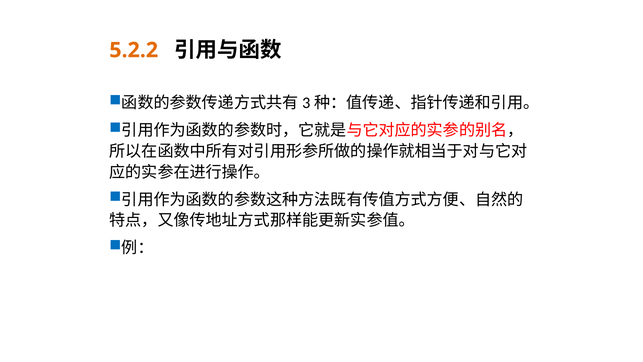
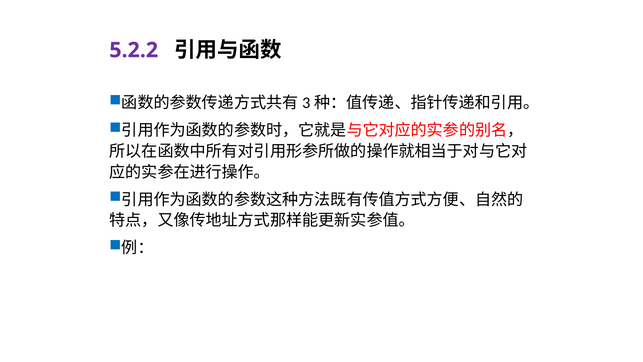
5.2.2 colour: orange -> purple
